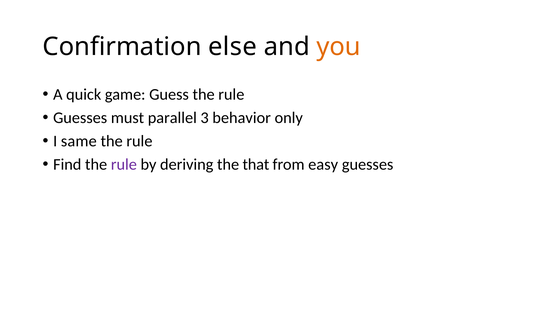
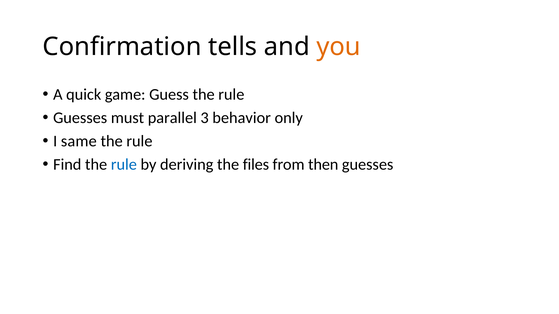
else: else -> tells
rule at (124, 165) colour: purple -> blue
that: that -> files
easy: easy -> then
